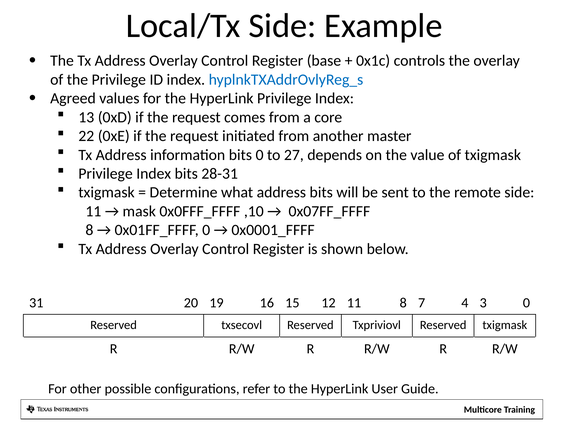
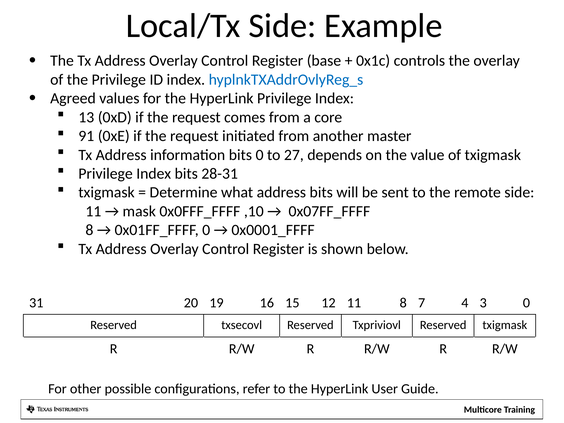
22: 22 -> 91
